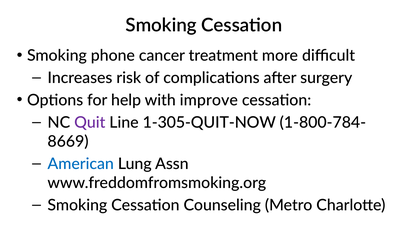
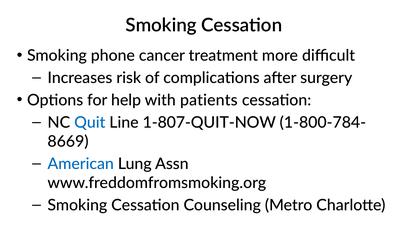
improve: improve -> patients
Quit colour: purple -> blue
1-305-QUIT-NOW: 1-305-QUIT-NOW -> 1-807-QUIT-NOW
